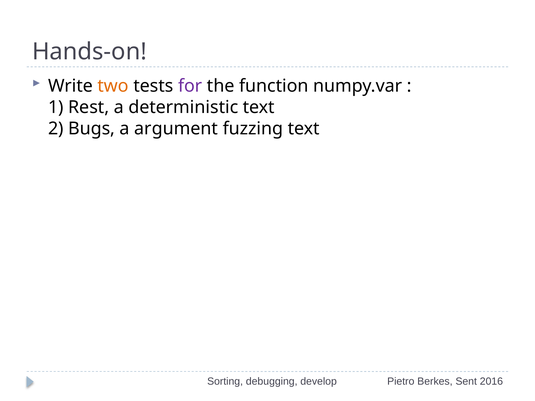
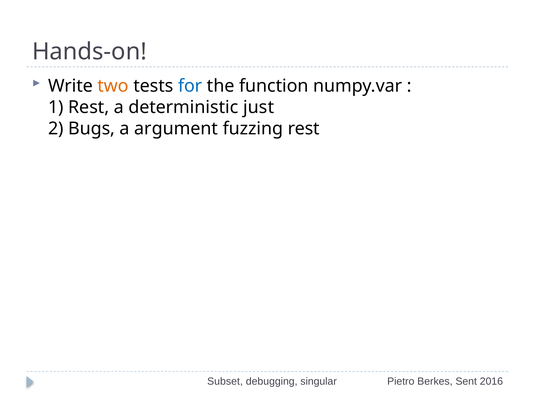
for colour: purple -> blue
deterministic text: text -> just
fuzzing text: text -> rest
Sorting: Sorting -> Subset
develop: develop -> singular
